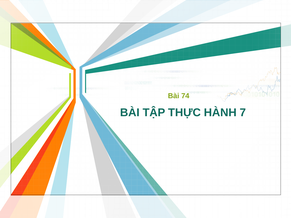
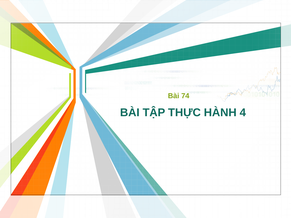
7: 7 -> 4
